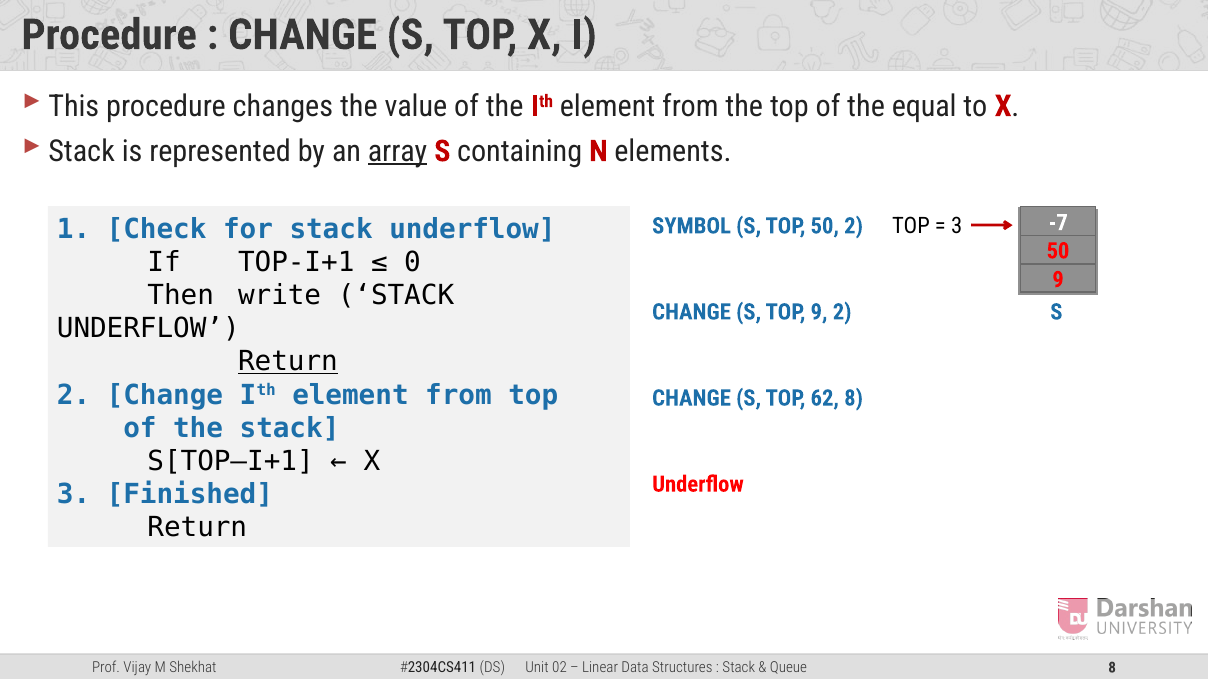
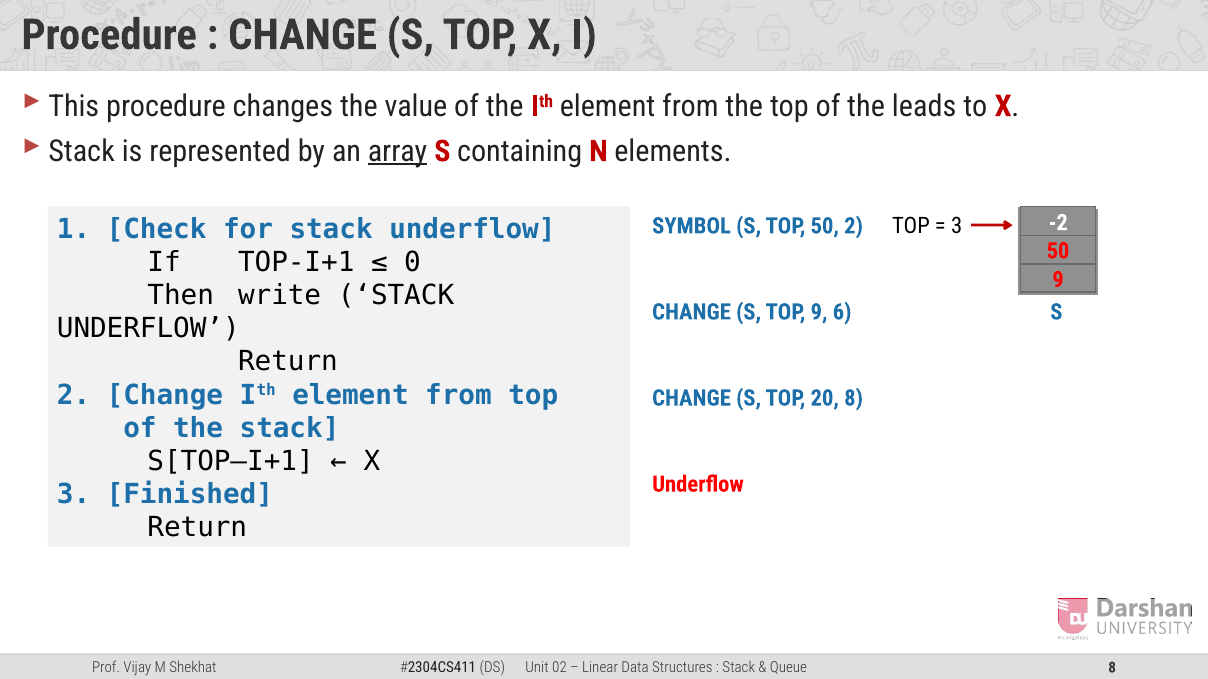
equal: equal -> leads
-7: -7 -> -2
9 2: 2 -> 6
Return at (288, 362) underline: present -> none
62: 62 -> 20
